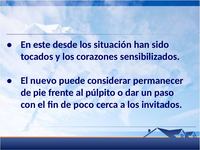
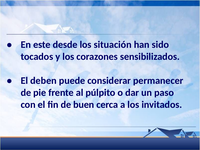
nuevo: nuevo -> deben
poco: poco -> buen
